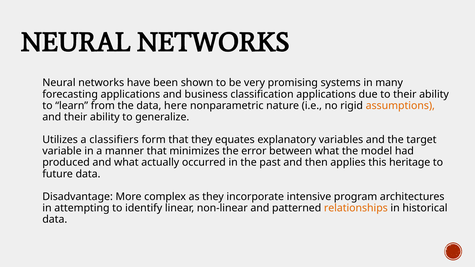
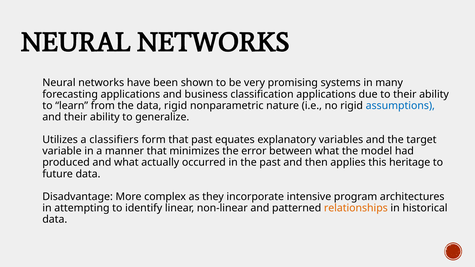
data here: here -> rigid
assumptions colour: orange -> blue
that they: they -> past
